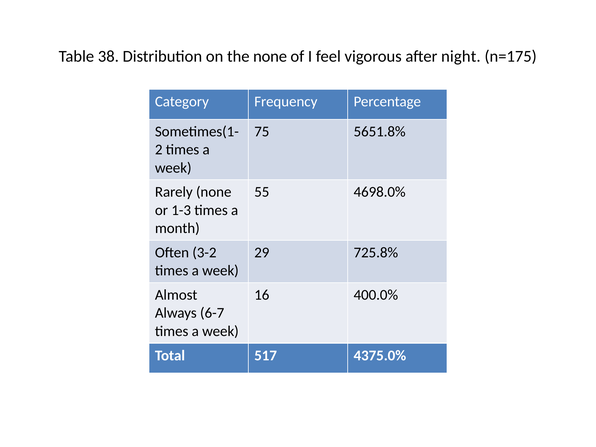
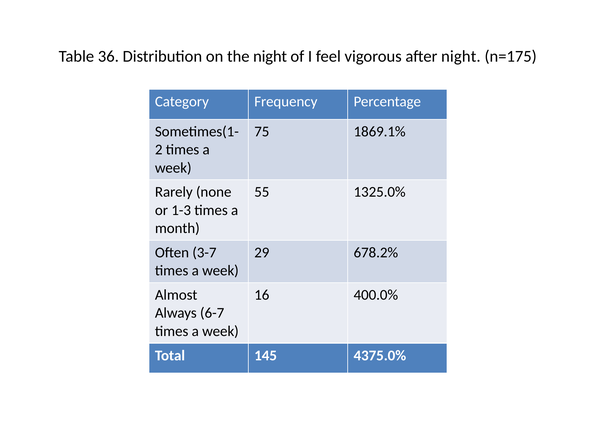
38: 38 -> 36
the none: none -> night
5651.8%: 5651.8% -> 1869.1%
4698.0%: 4698.0% -> 1325.0%
3-2: 3-2 -> 3-7
725.8%: 725.8% -> 678.2%
517: 517 -> 145
